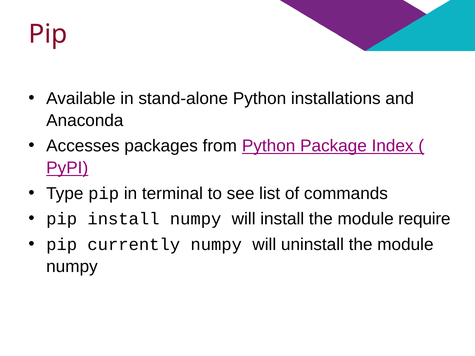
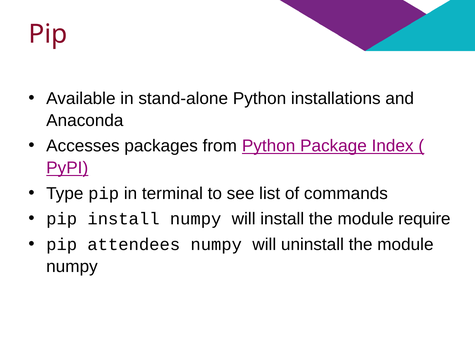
currently: currently -> attendees
